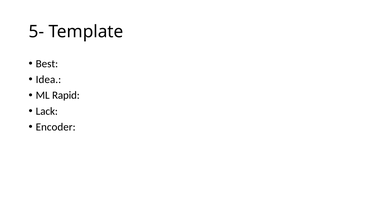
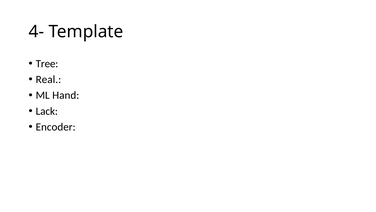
5-: 5- -> 4-
Best: Best -> Tree
Idea: Idea -> Real
Rapid: Rapid -> Hand
